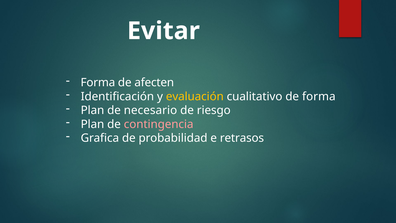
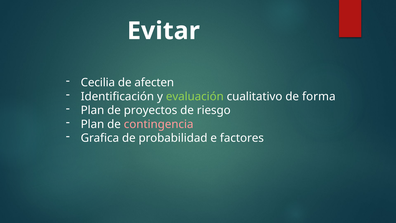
Forma at (98, 83): Forma -> Cecilia
evaluación colour: yellow -> light green
necesario: necesario -> proyectos
retrasos: retrasos -> factores
